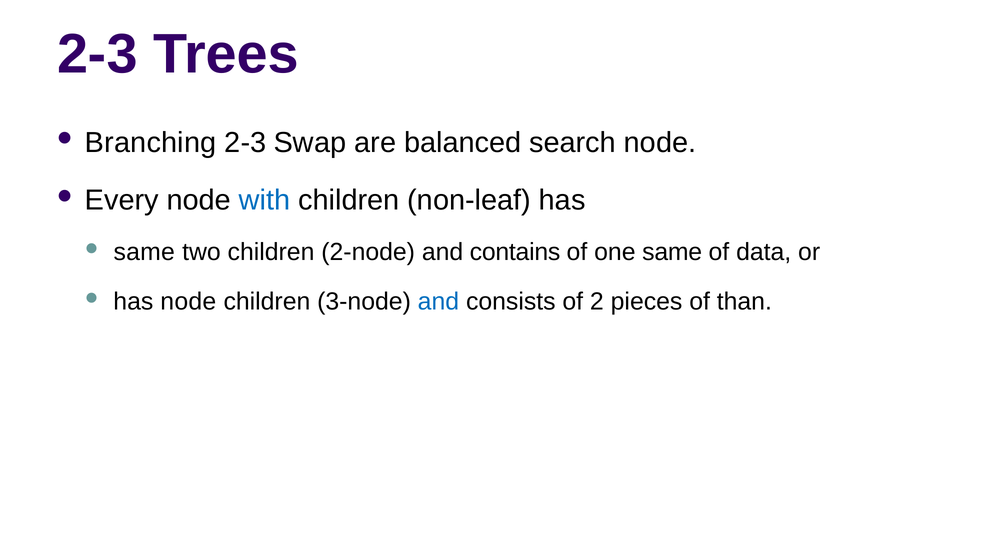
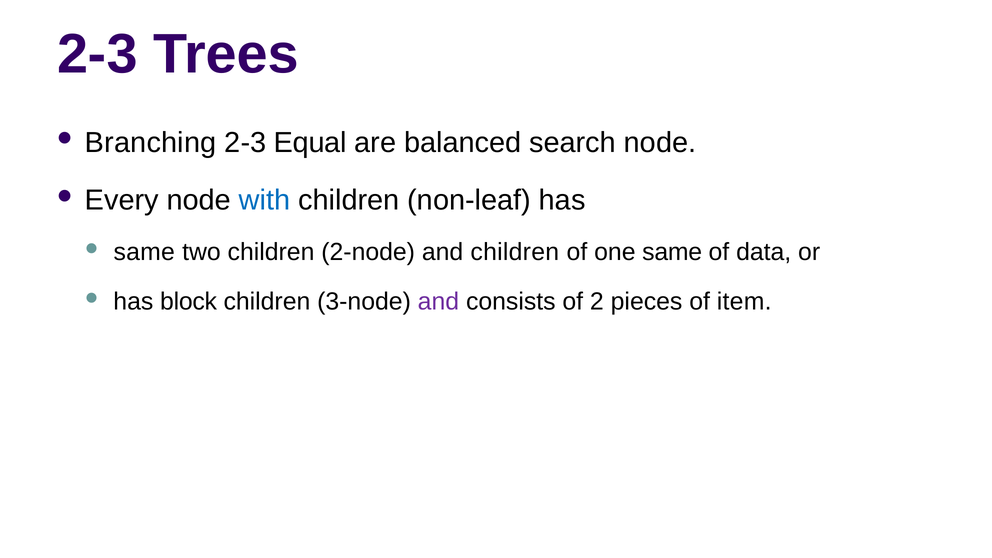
Swap: Swap -> Equal
and contains: contains -> children
has node: node -> block
and at (438, 302) colour: blue -> purple
than: than -> item
